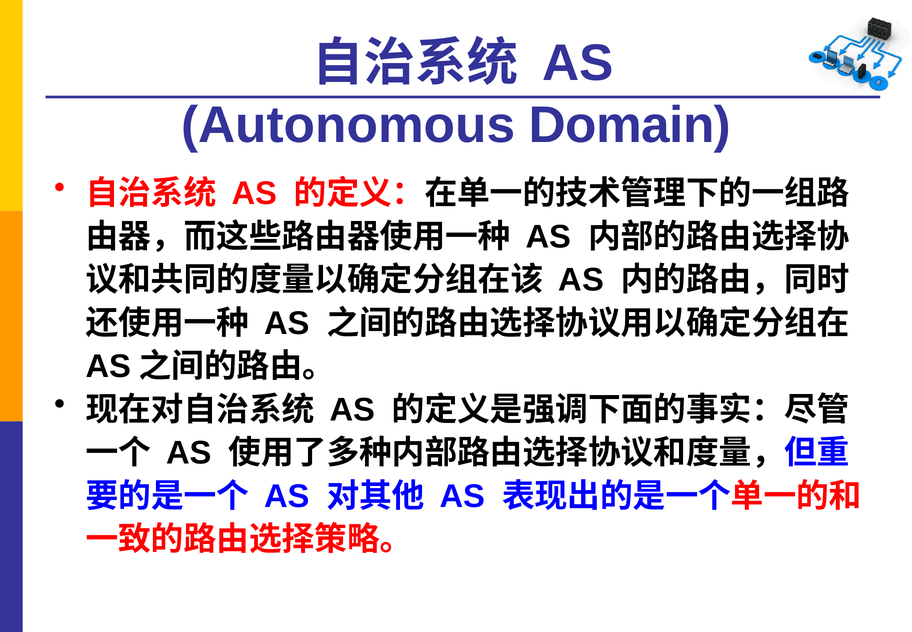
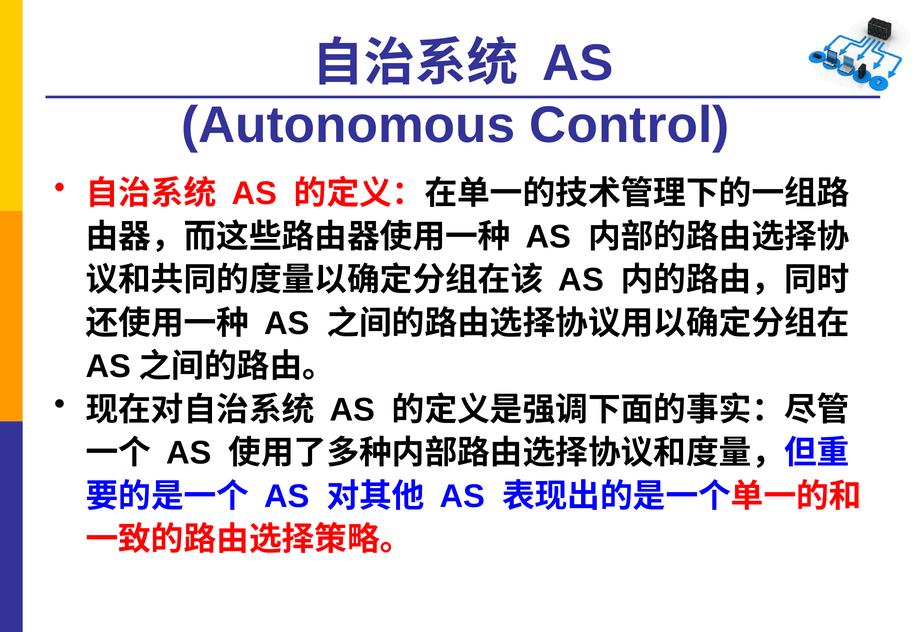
Domain: Domain -> Control
